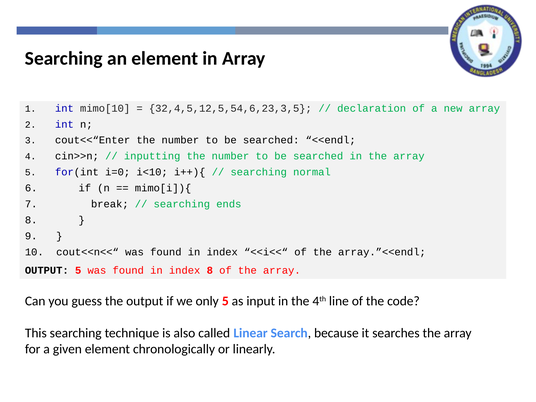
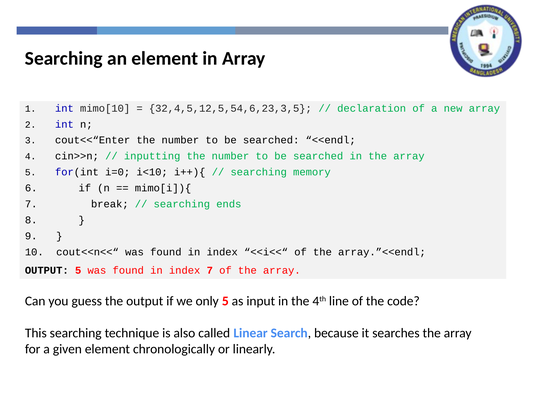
normal: normal -> memory
index 8: 8 -> 7
